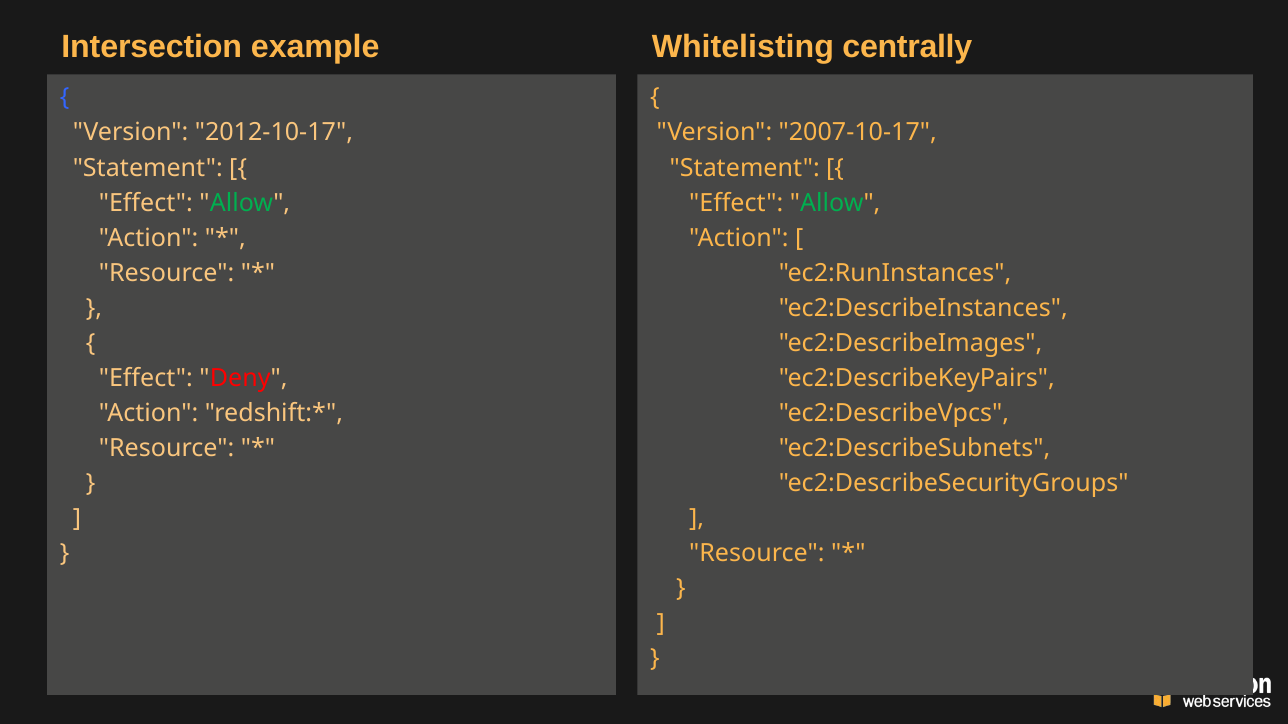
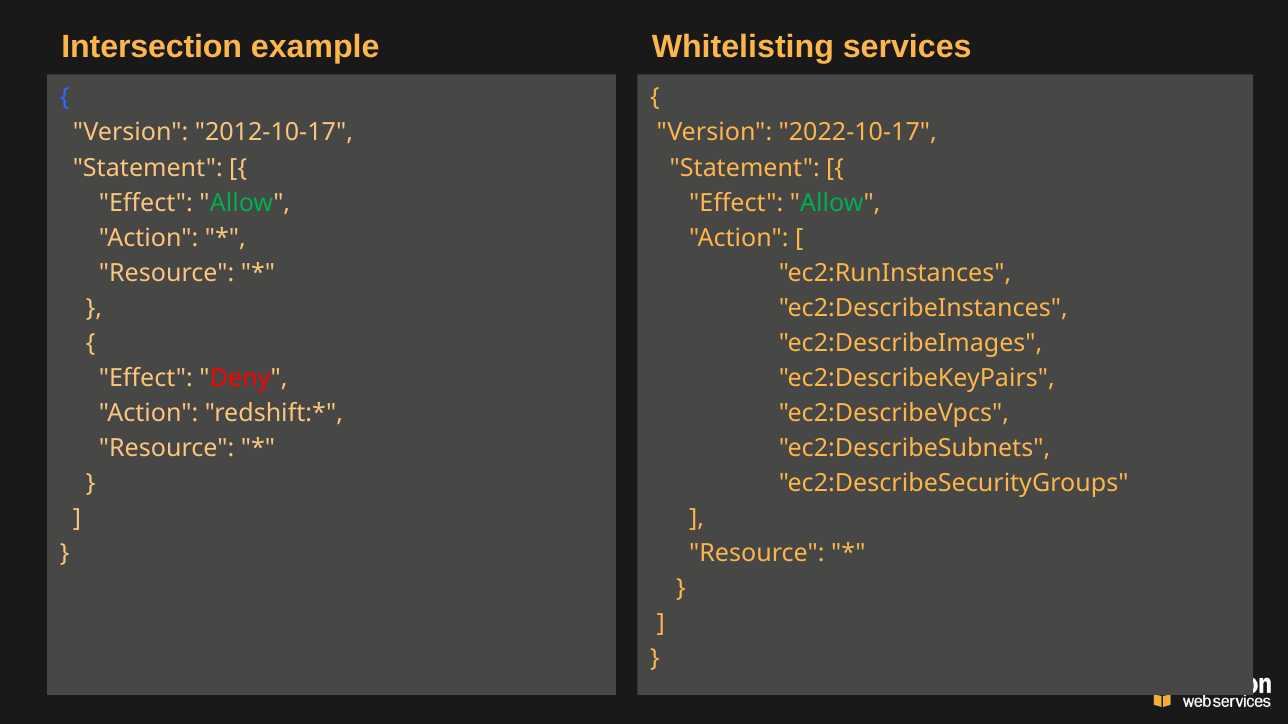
centrally: centrally -> services
2007-10-17: 2007-10-17 -> 2022-10-17
